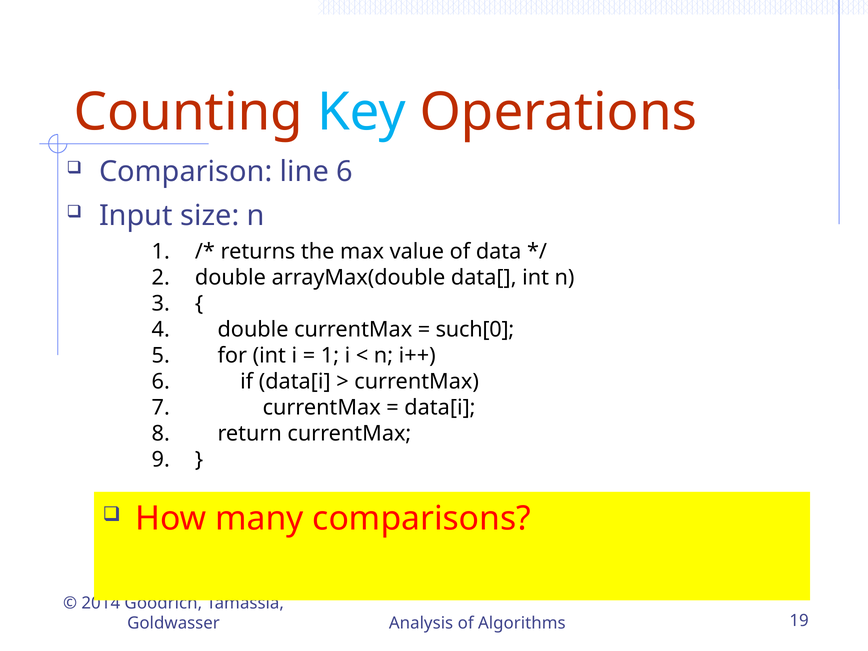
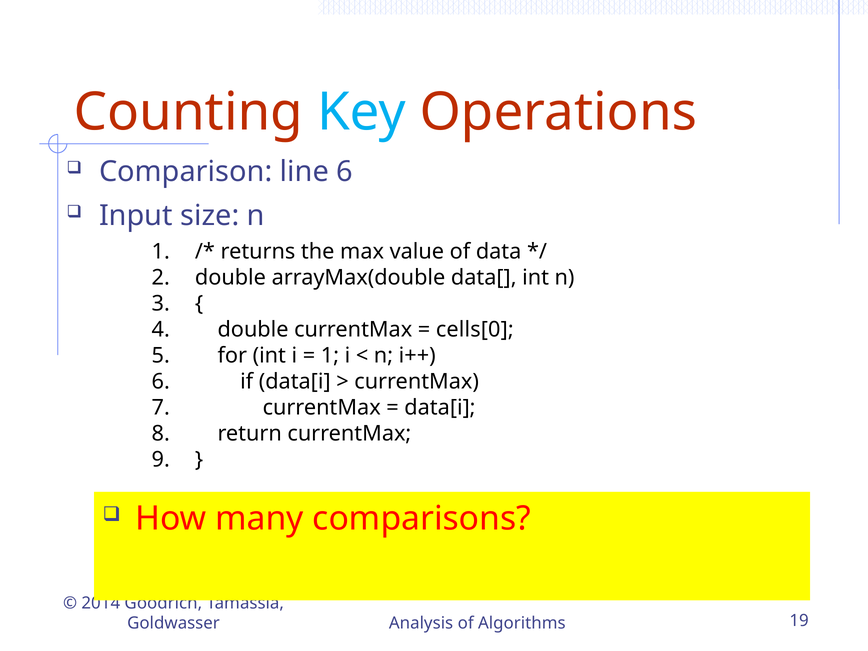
such[0: such[0 -> cells[0
